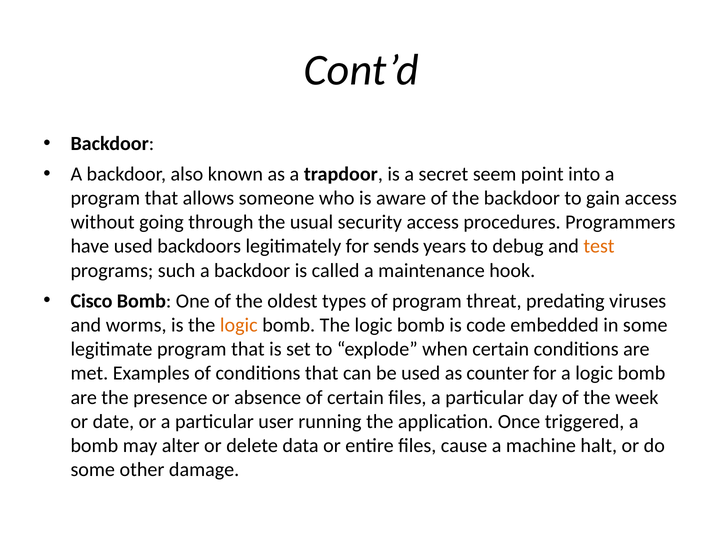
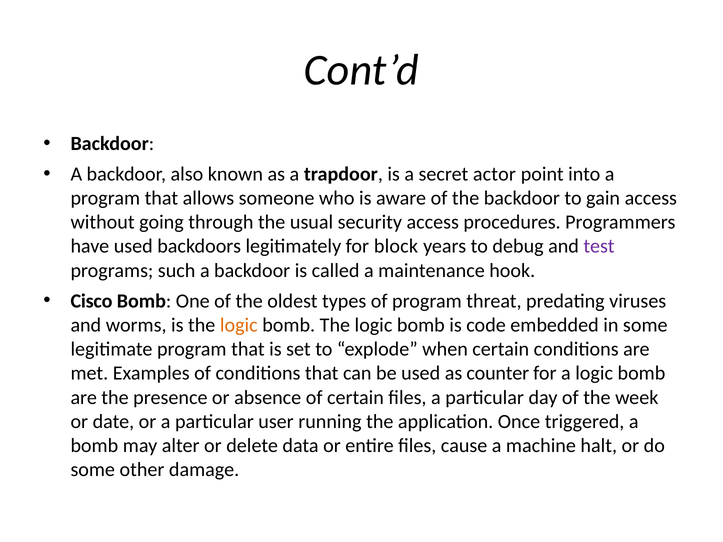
seem: seem -> actor
sends: sends -> block
test colour: orange -> purple
